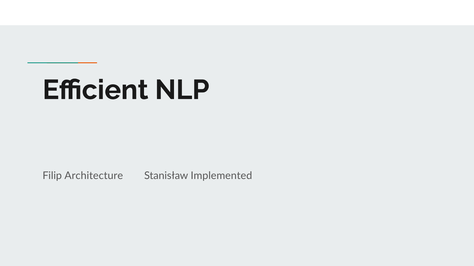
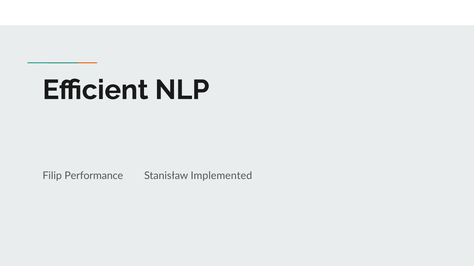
Architecture: Architecture -> Performance
